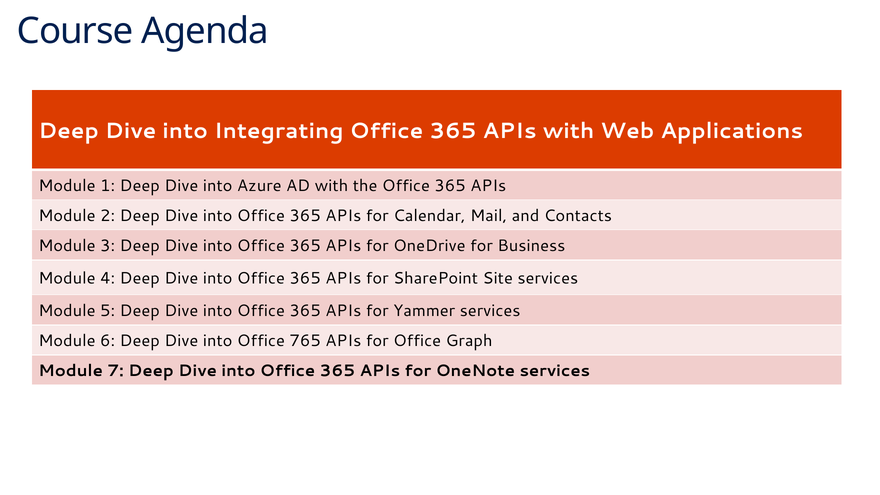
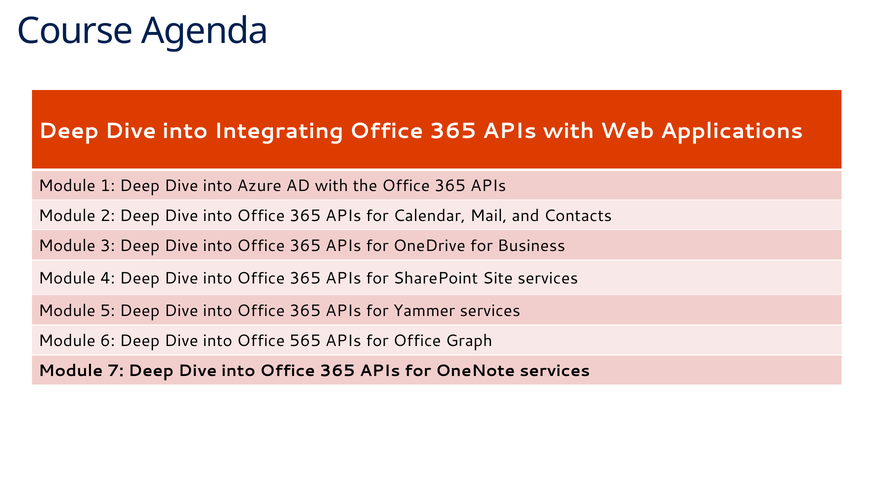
765: 765 -> 565
